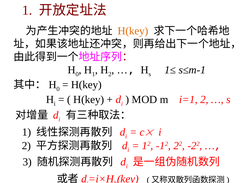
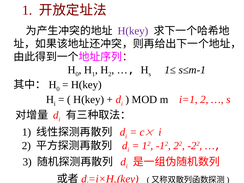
H(key at (133, 31) colour: orange -> purple
